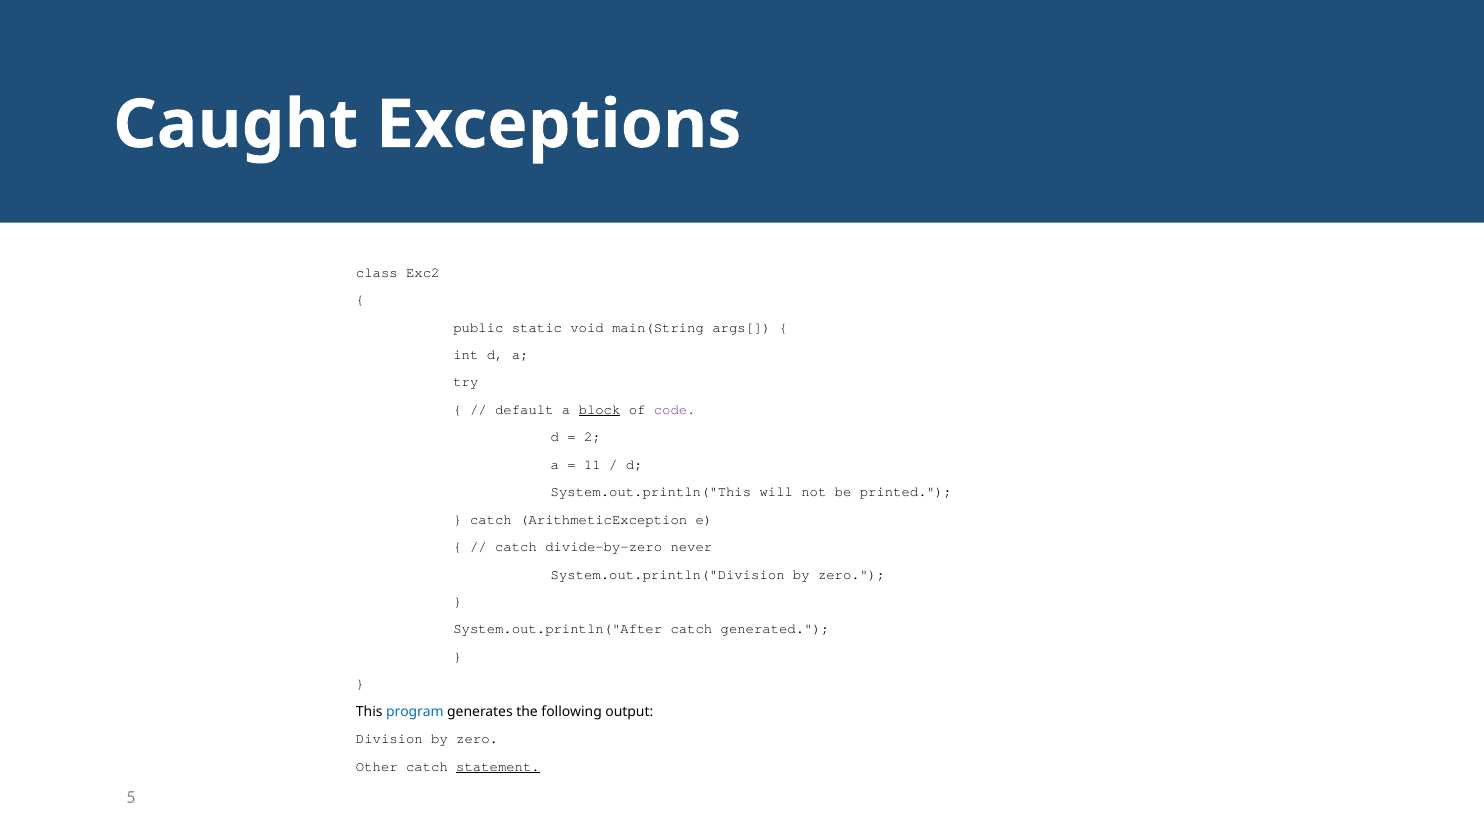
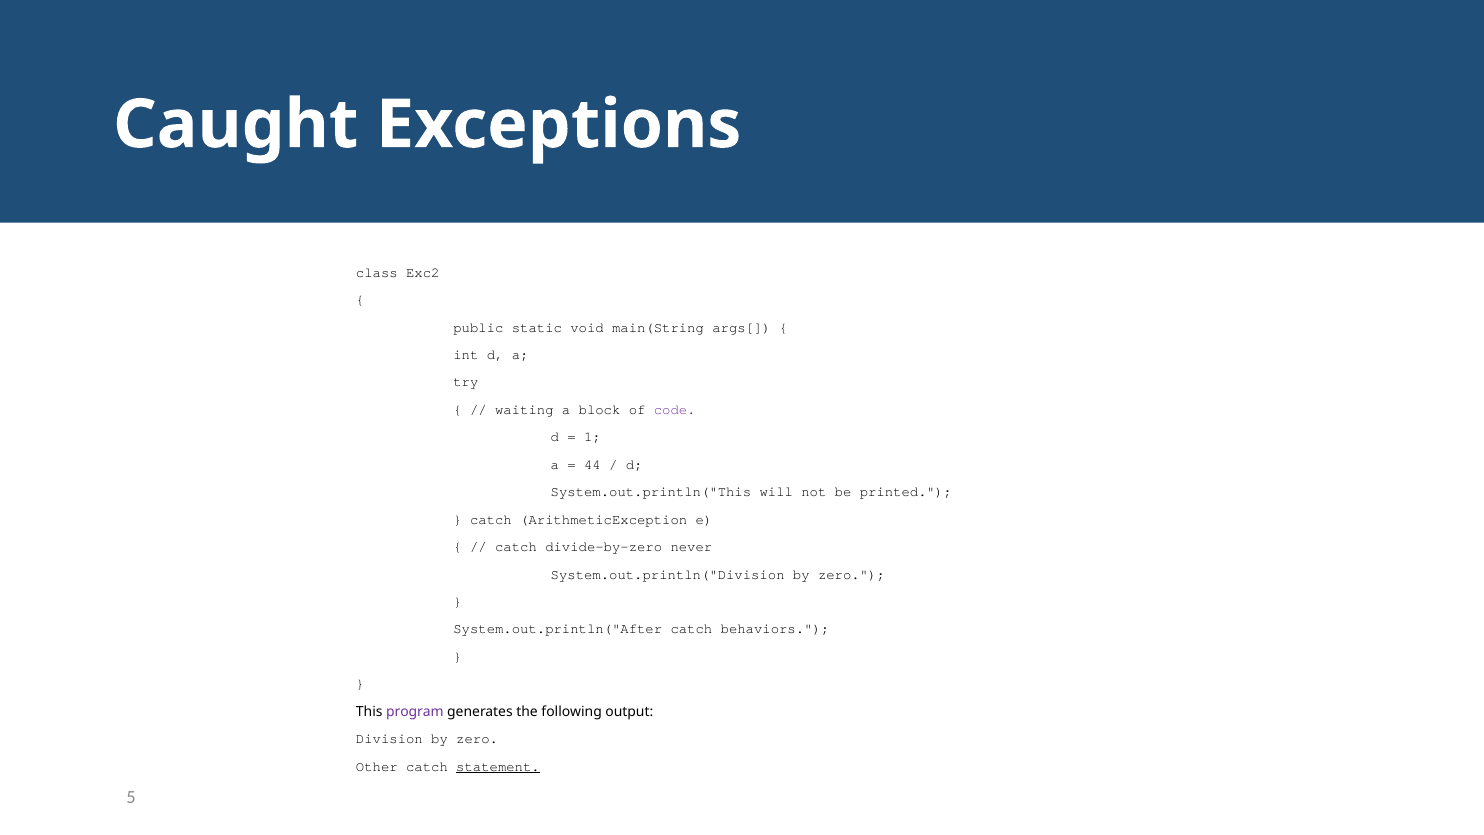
default: default -> waiting
block underline: present -> none
2: 2 -> 1
11: 11 -> 44
generated: generated -> behaviors
program colour: blue -> purple
